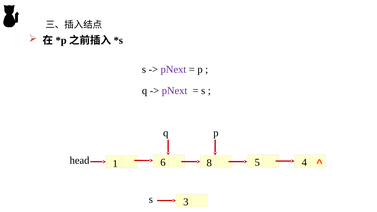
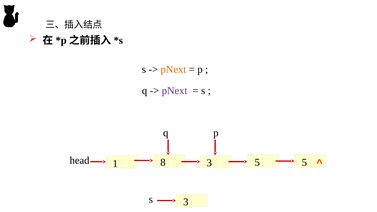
pNext at (173, 69) colour: purple -> orange
head 8: 8 -> 3
5 4: 4 -> 5
6: 6 -> 8
